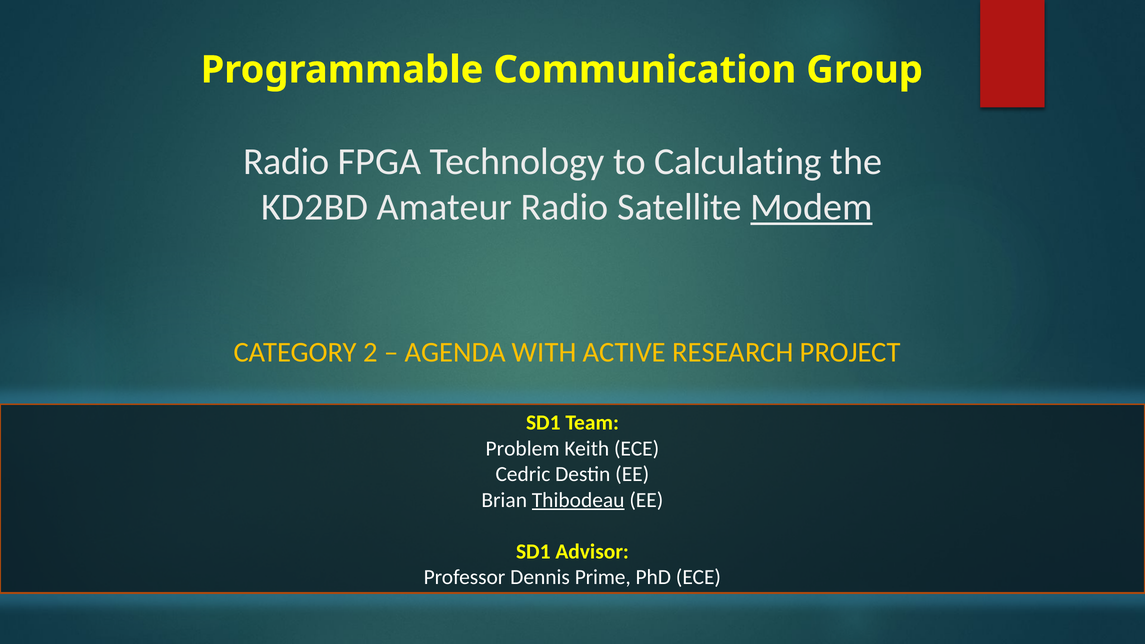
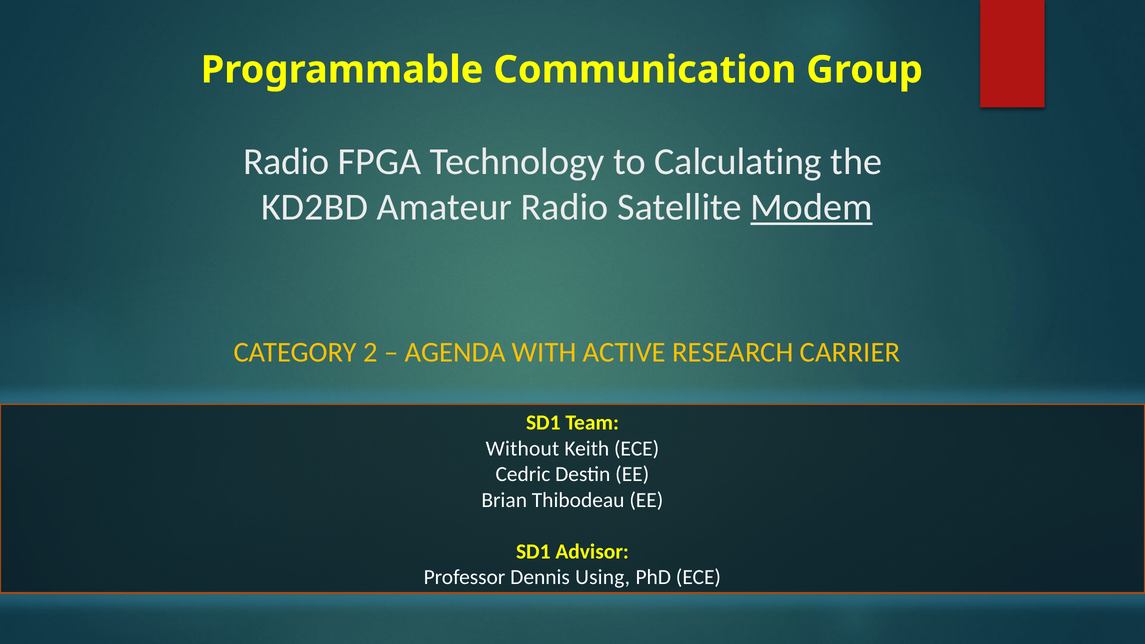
PROJECT: PROJECT -> CARRIER
Problem: Problem -> Without
Thibodeau underline: present -> none
Prime: Prime -> Using
